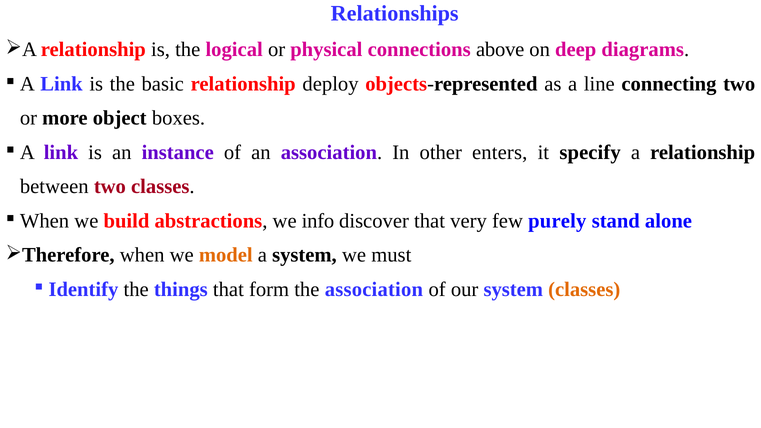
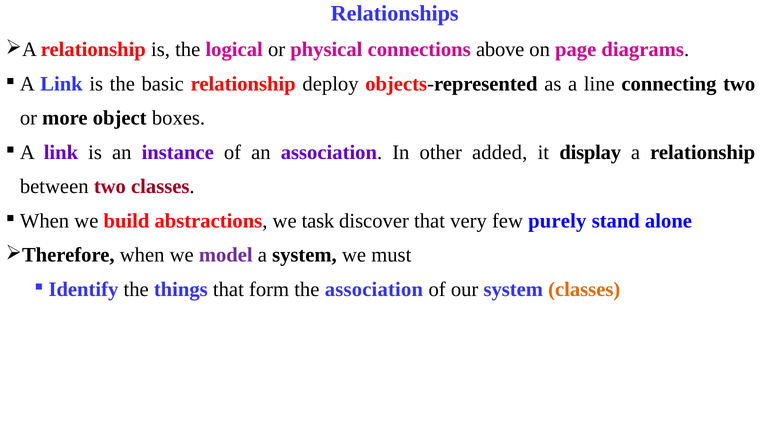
deep: deep -> page
enters: enters -> added
specify: specify -> display
info: info -> task
model colour: orange -> purple
